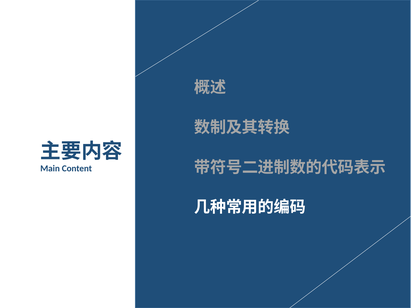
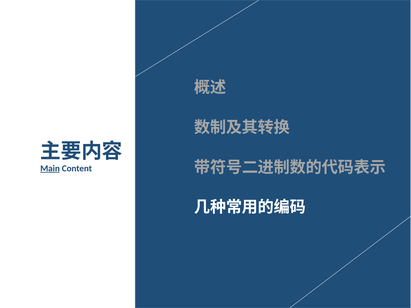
Main underline: none -> present
